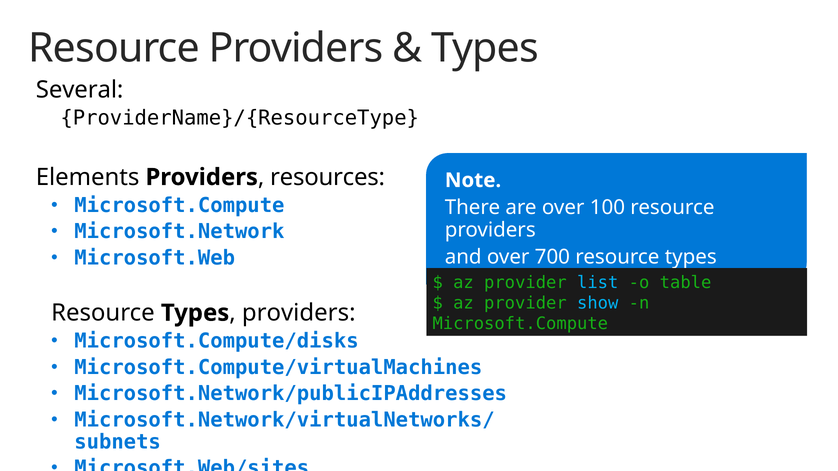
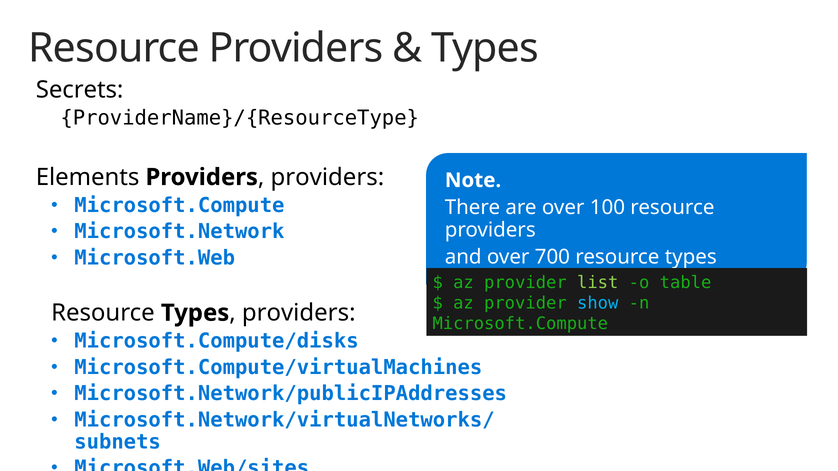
Several: Several -> Secrets
resources at (328, 177): resources -> providers
list colour: light blue -> light green
